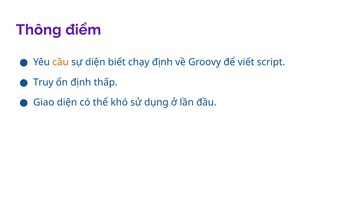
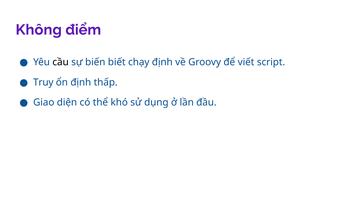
Thông: Thông -> Không
cầu colour: orange -> black
sự diện: diện -> biến
